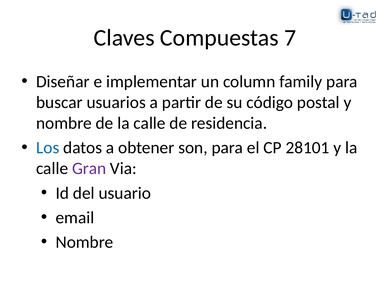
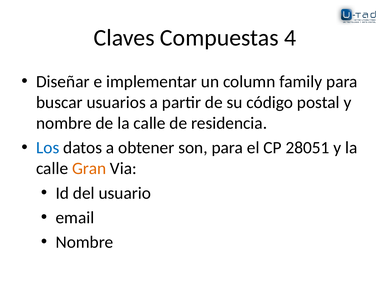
7: 7 -> 4
28101: 28101 -> 28051
Gran colour: purple -> orange
